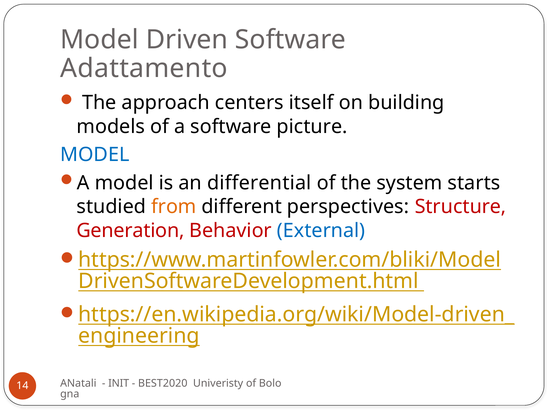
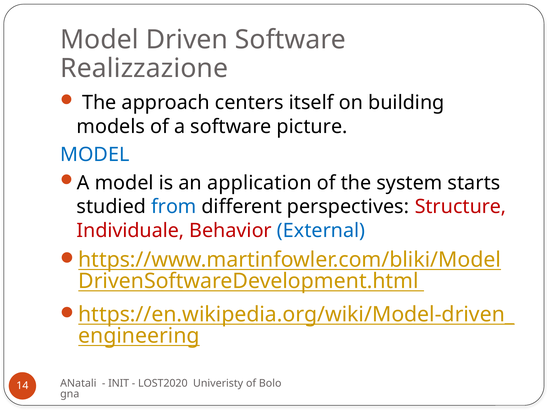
Adattamento: Adattamento -> Realizzazione
differential: differential -> application
from colour: orange -> blue
Generation: Generation -> Individuale
BEST2020: BEST2020 -> LOST2020
